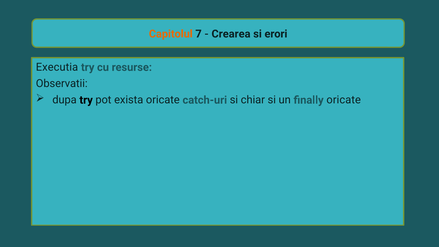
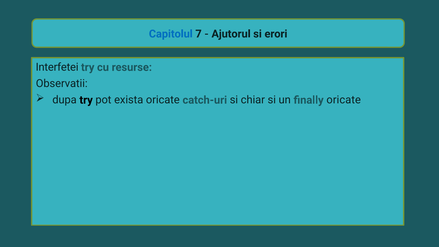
Capitolul colour: orange -> blue
Crearea: Crearea -> Ajutorul
Executia: Executia -> Interfetei
